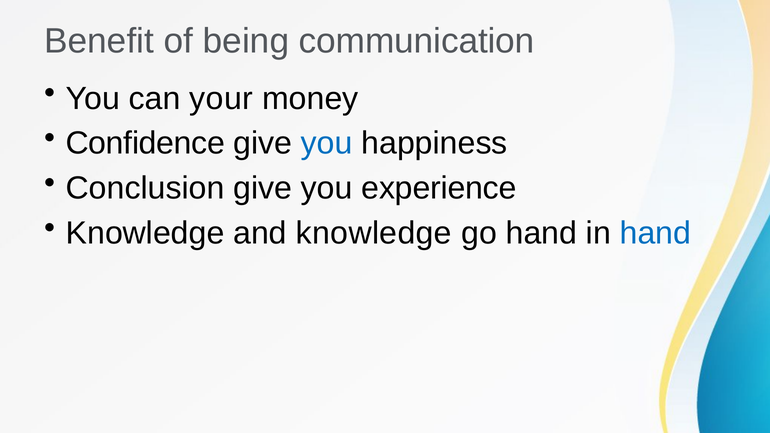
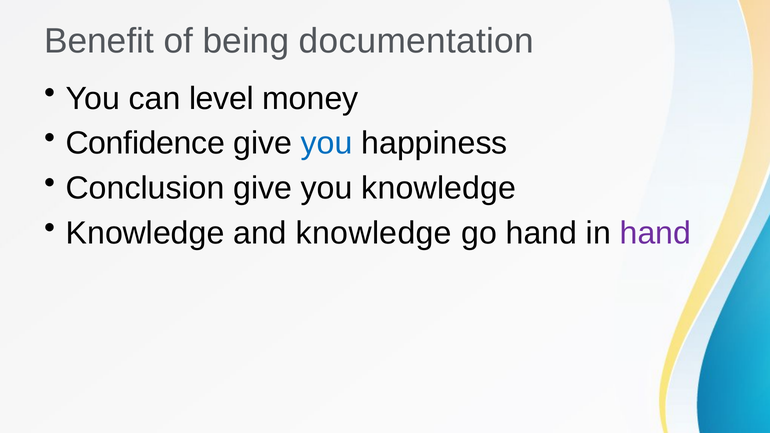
communication: communication -> documentation
your: your -> level
you experience: experience -> knowledge
hand at (655, 233) colour: blue -> purple
